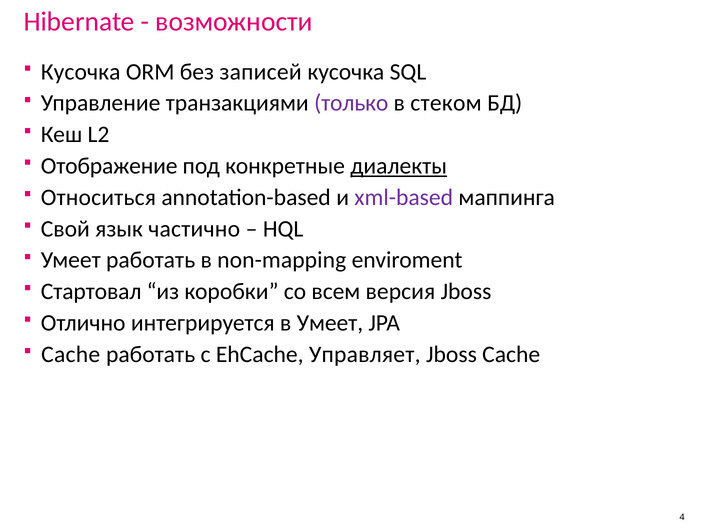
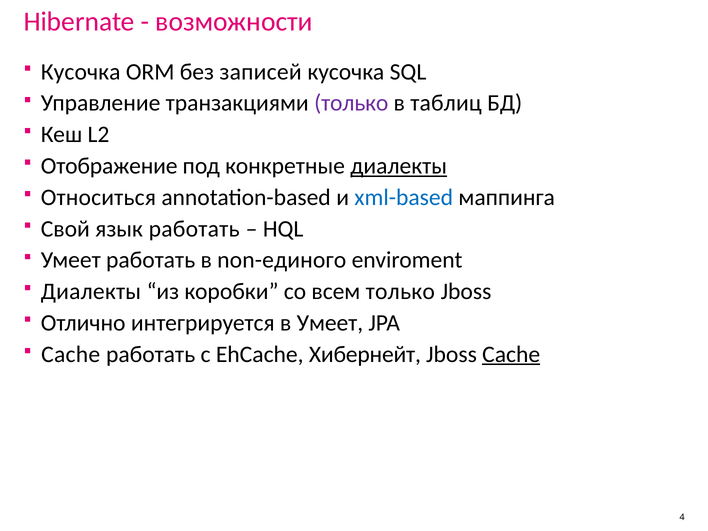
стеком: стеком -> таблиц
xml-based colour: purple -> blue
язык частично: частично -> работать
non-mapping: non-mapping -> non-единого
Стартовал at (91, 292): Стартовал -> Диалекты
всем версия: версия -> только
Управляет: Управляет -> Хибернейт
Cache at (511, 354) underline: none -> present
